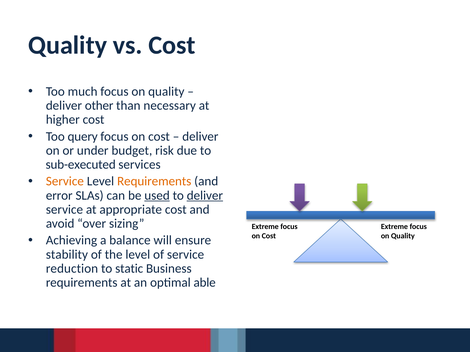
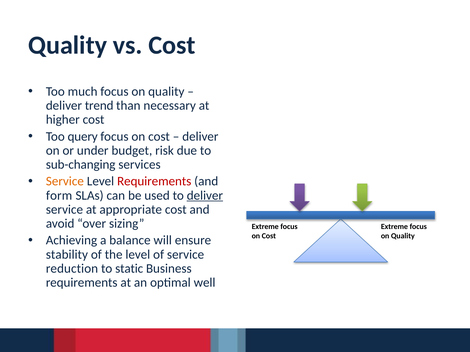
other: other -> trend
sub-executed: sub-executed -> sub-changing
Requirements at (154, 182) colour: orange -> red
error: error -> form
used underline: present -> none
able: able -> well
